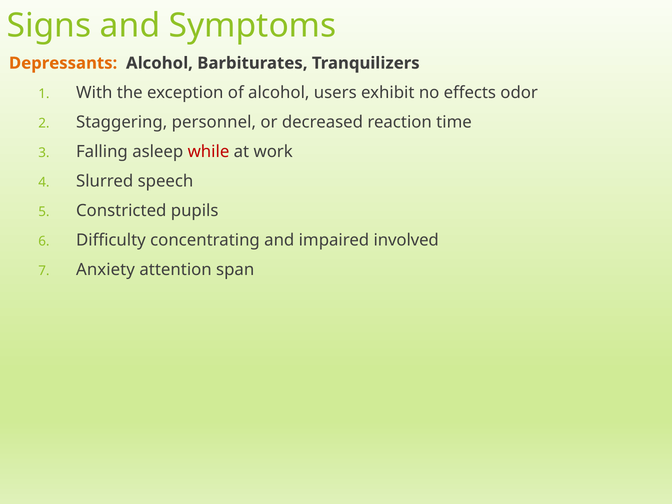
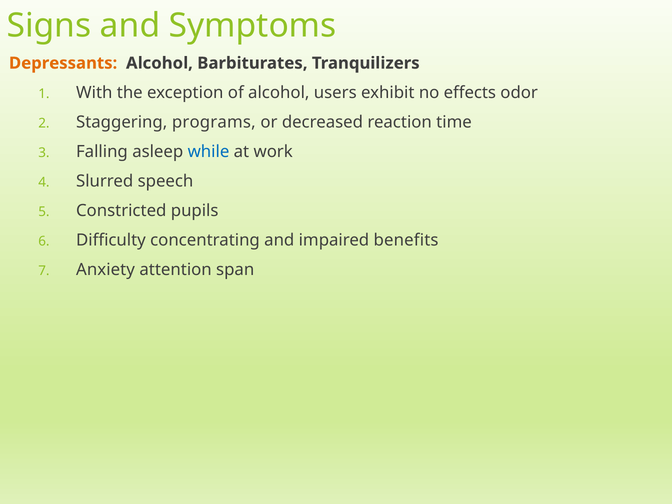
personnel: personnel -> programs
while colour: red -> blue
involved: involved -> benefits
